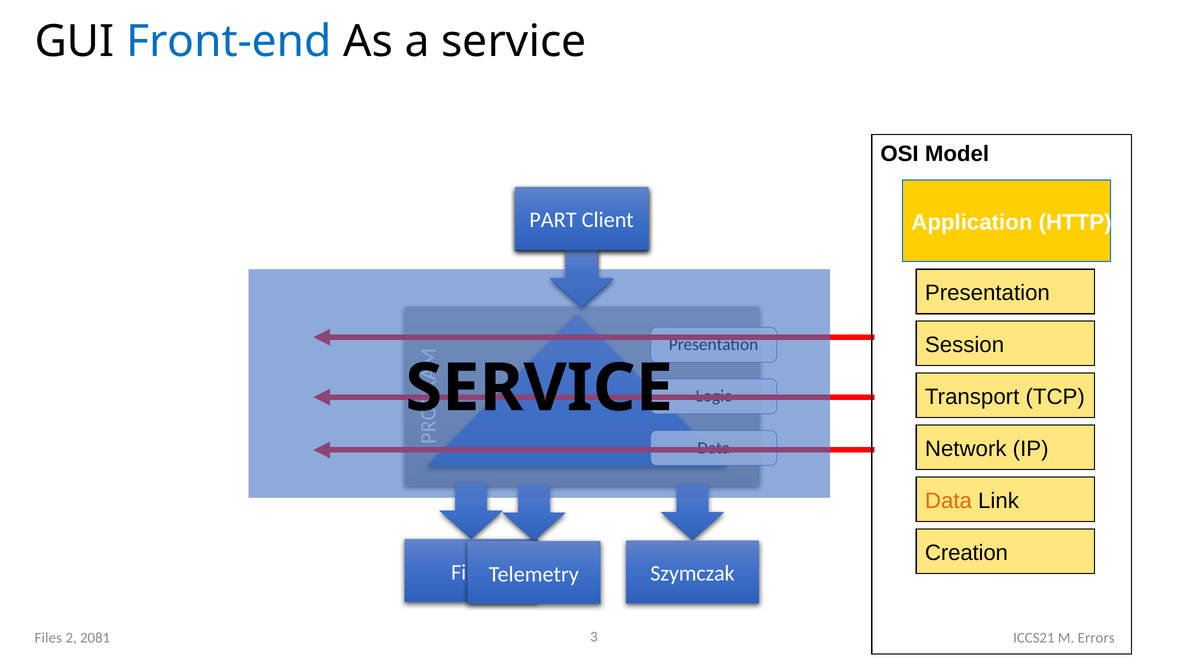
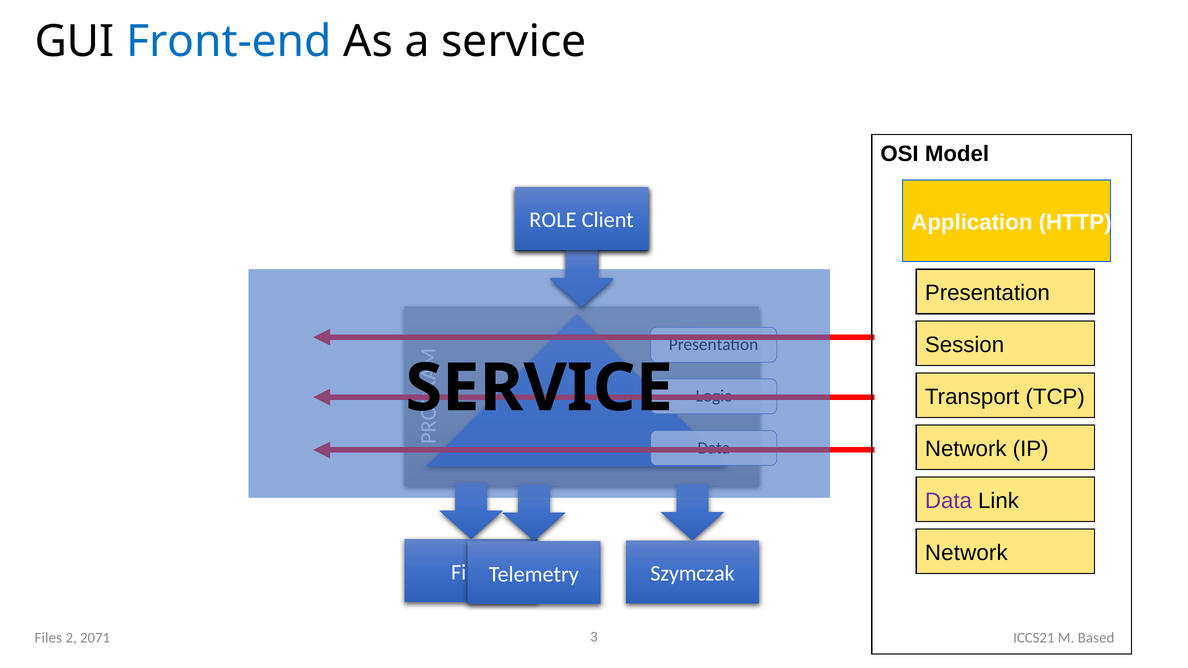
PART: PART -> ROLE
Data at (948, 501) colour: orange -> purple
Creation at (966, 553): Creation -> Network
2081: 2081 -> 2071
Errors: Errors -> Based
